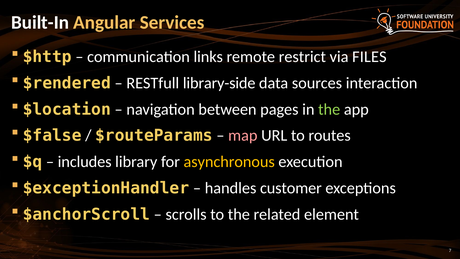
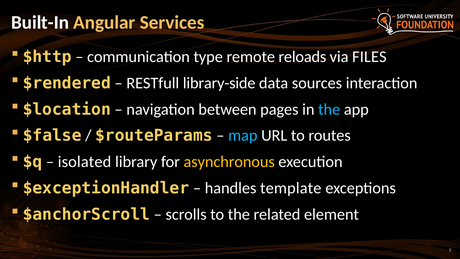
links: links -> type
restrict: restrict -> reloads
the at (329, 109) colour: light green -> light blue
map colour: pink -> light blue
includes: includes -> isolated
customer: customer -> template
